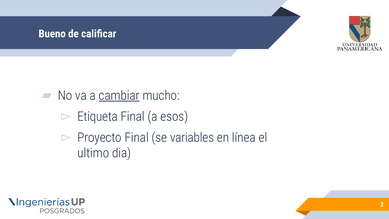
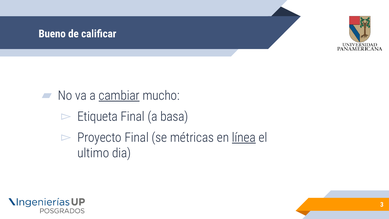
esos: esos -> basa
variables: variables -> métricas
línea underline: none -> present
